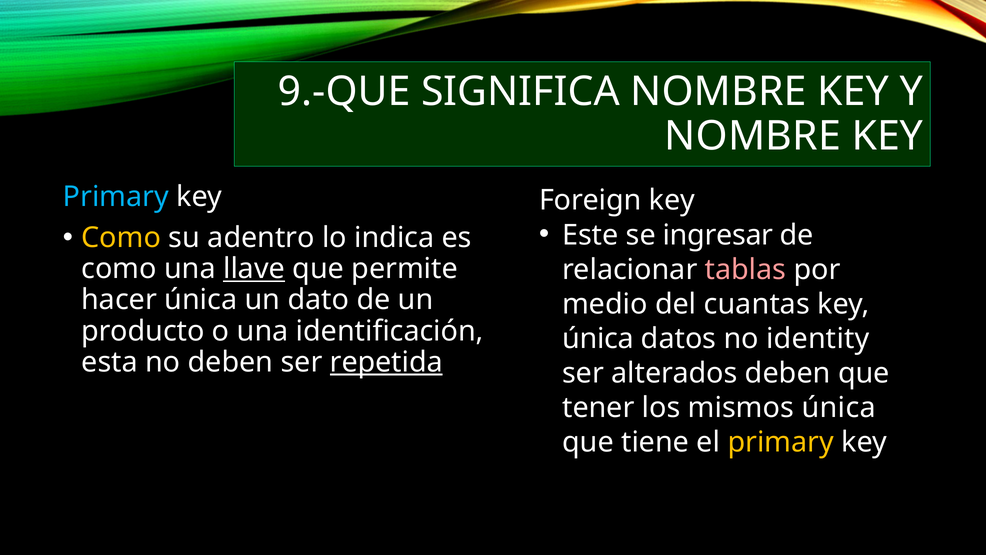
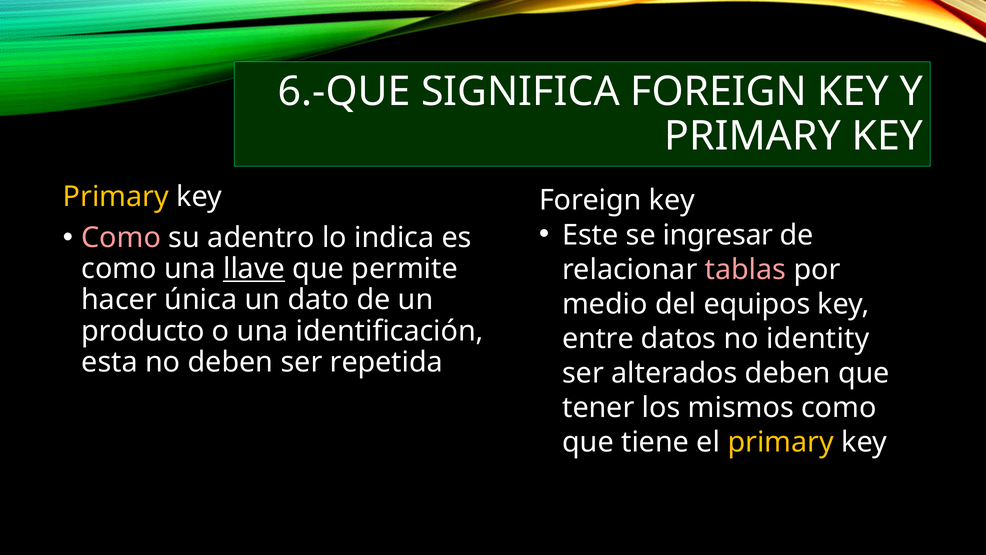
9.-QUE: 9.-QUE -> 6.-QUE
SIGNIFICA NOMBRE: NOMBRE -> FOREIGN
NOMBRE at (753, 136): NOMBRE -> PRIMARY
Primary at (116, 196) colour: light blue -> yellow
Como at (121, 238) colour: yellow -> pink
cuantas: cuantas -> equipos
única at (598, 338): única -> entre
repetida underline: present -> none
mismos única: única -> como
